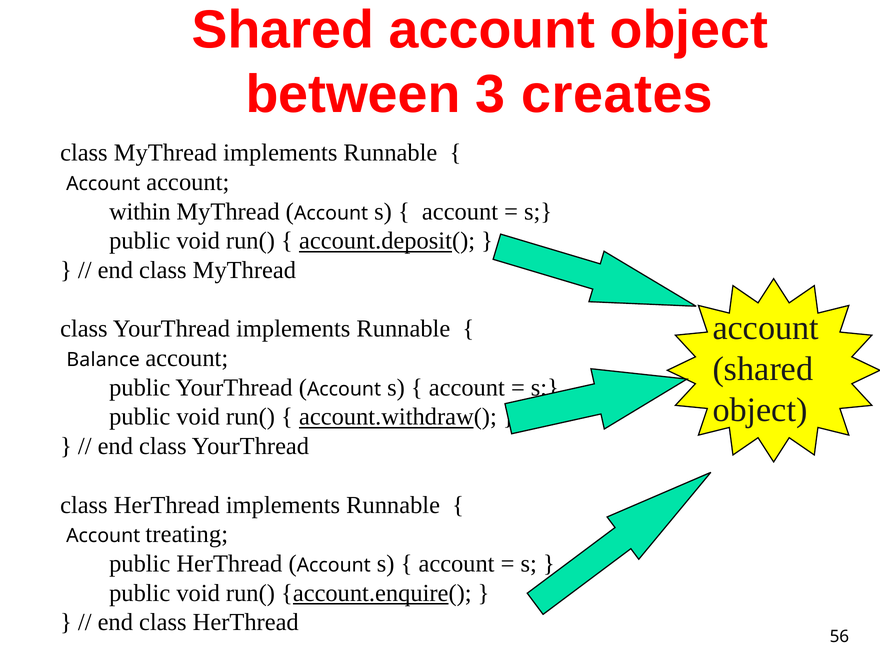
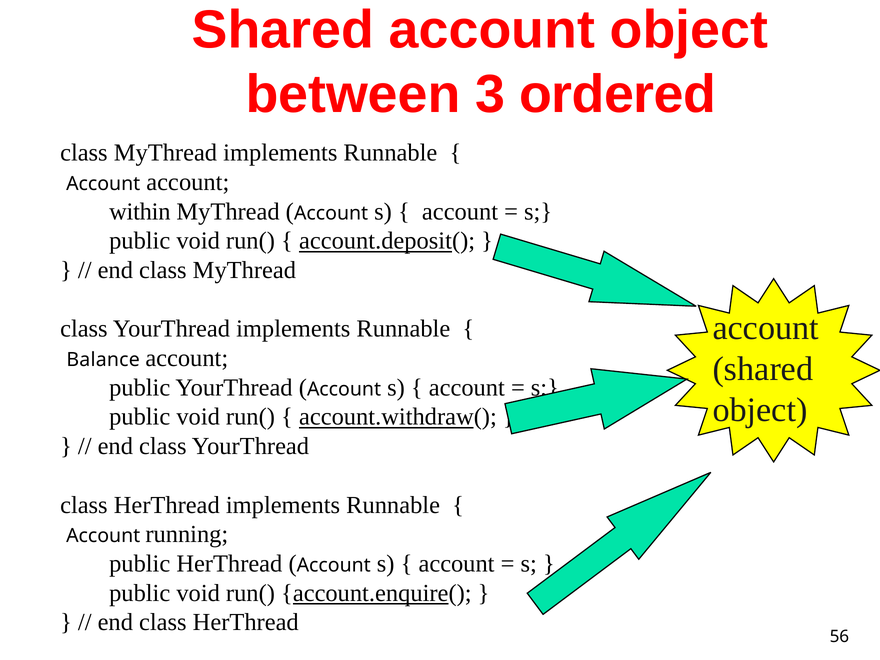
creates: creates -> ordered
treating: treating -> running
